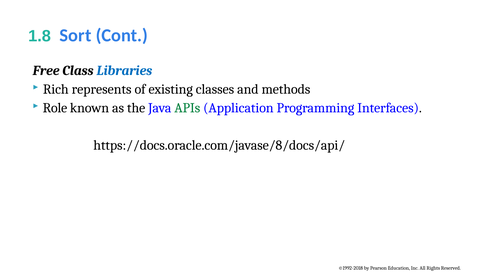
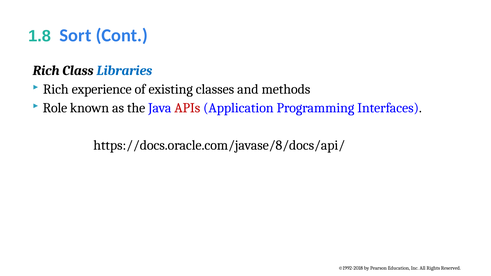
Free at (46, 71): Free -> Rich
represents: represents -> experience
APIs colour: green -> red
